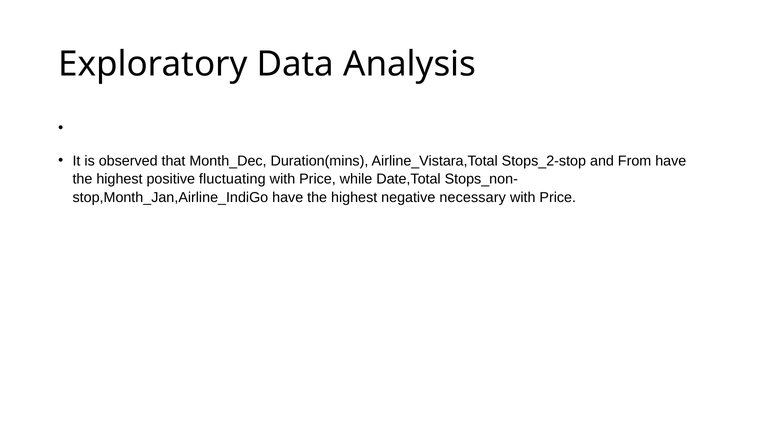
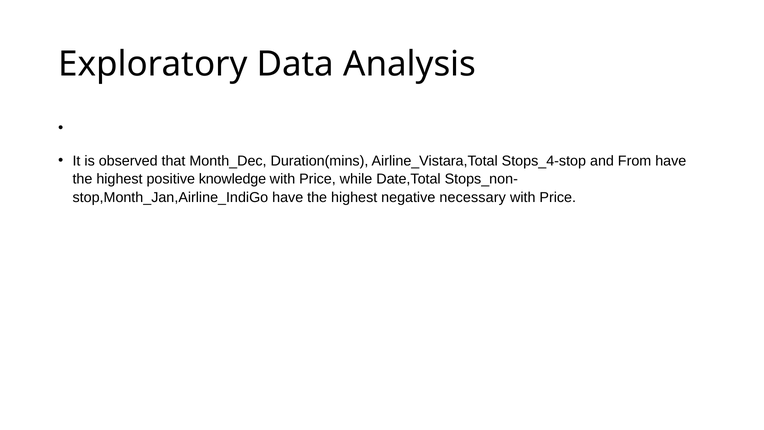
Stops_2-stop: Stops_2-stop -> Stops_4-stop
fluctuating: fluctuating -> knowledge
